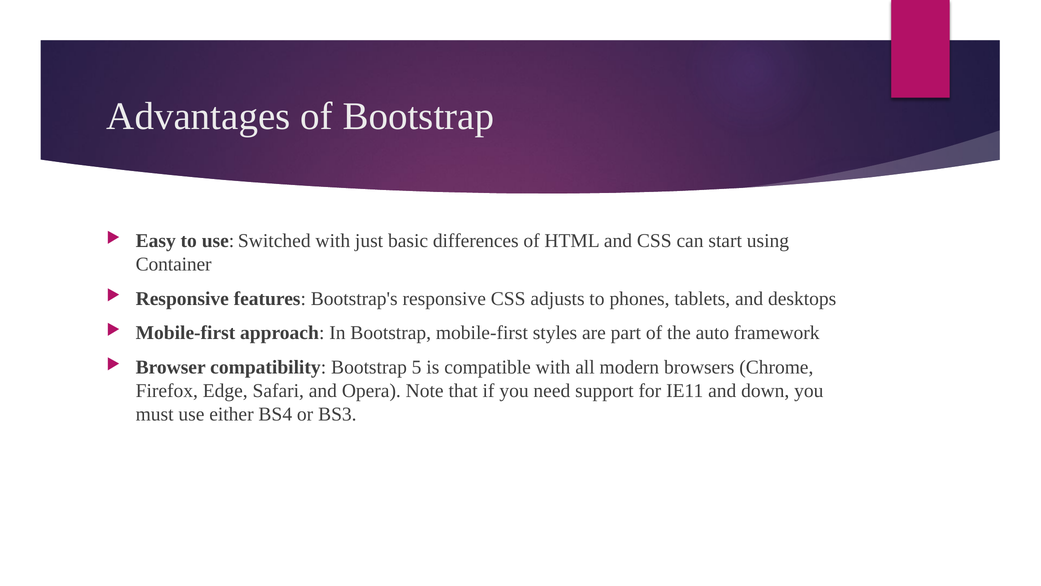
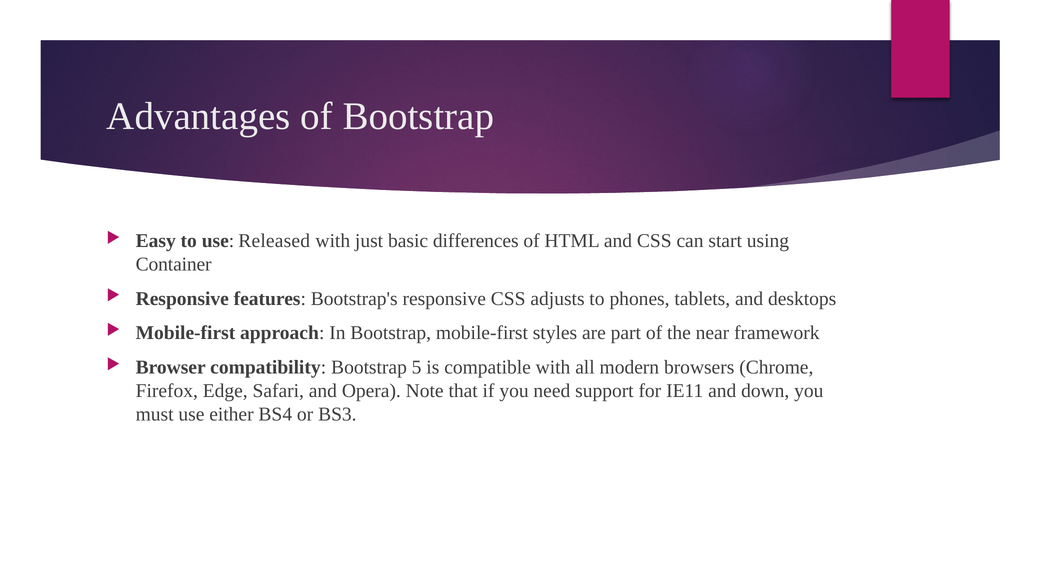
Switched: Switched -> Released
auto: auto -> near
